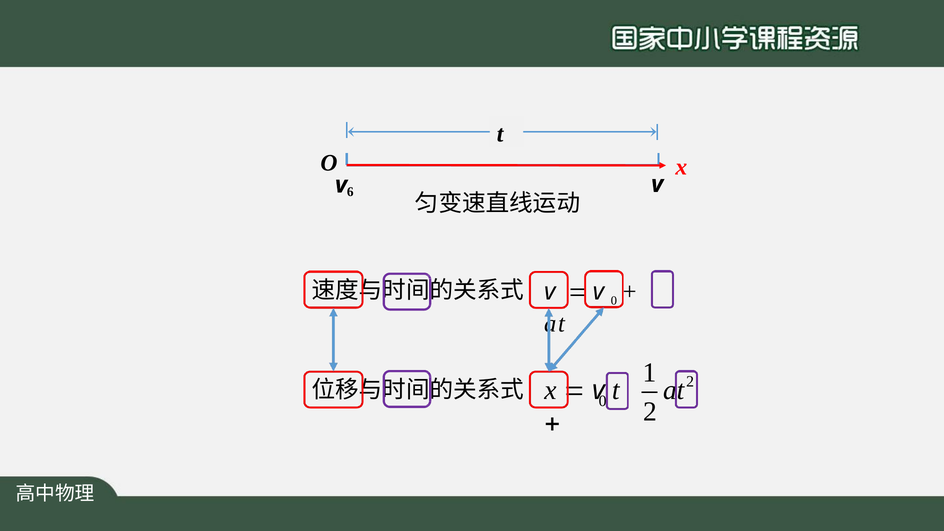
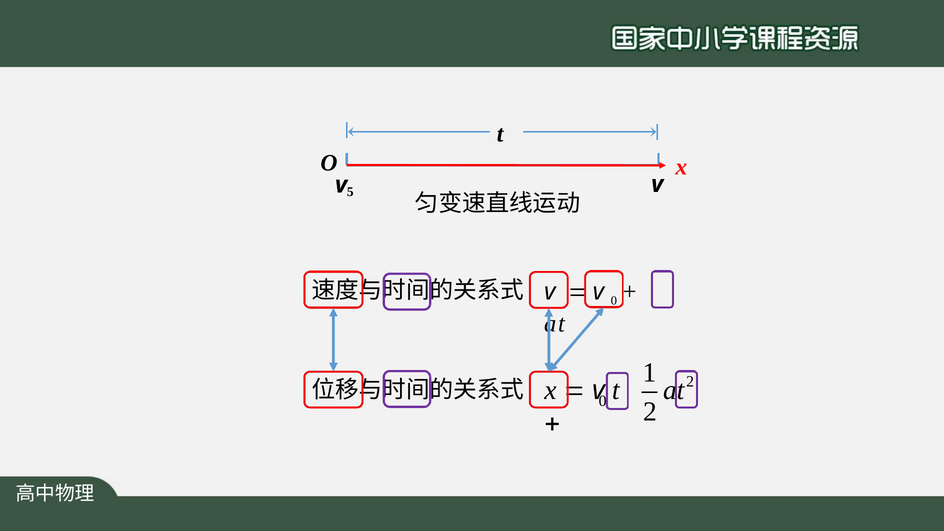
6: 6 -> 5
